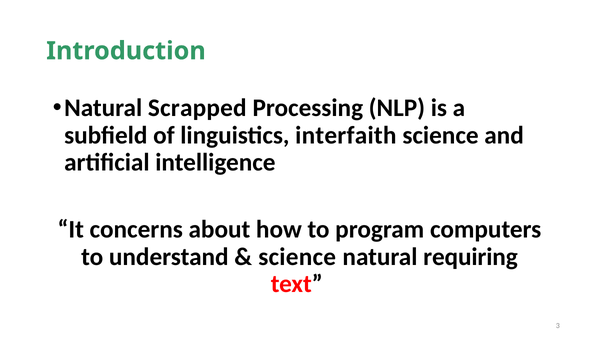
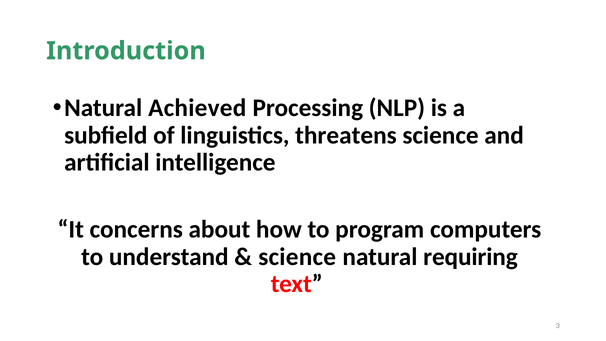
Scrapped: Scrapped -> Achieved
interfaith: interfaith -> threatens
